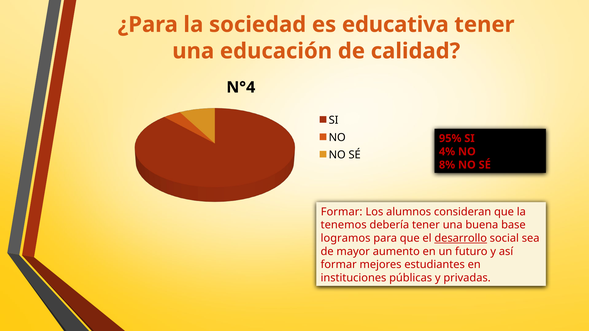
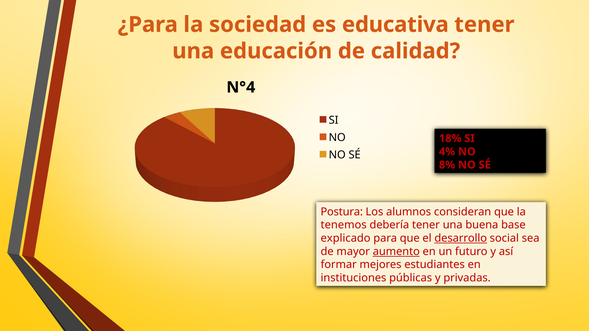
95%: 95% -> 18%
Formar at (342, 212): Formar -> Postura
logramos: logramos -> explicado
aumento underline: none -> present
